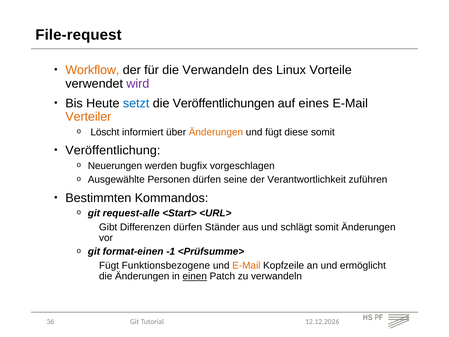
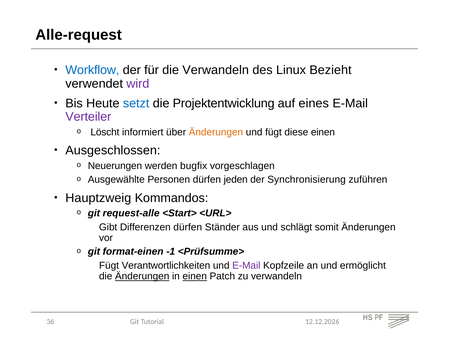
File-request: File-request -> Alle-request
Workflow colour: orange -> blue
Vorteile: Vorteile -> Bezieht
Veröffentlichungen: Veröffentlichungen -> Projektentwicklung
Verteiler colour: orange -> purple
diese somit: somit -> einen
Veröffentlichung: Veröffentlichung -> Ausgeschlossen
seine: seine -> jeden
Verantwortlichkeit: Verantwortlichkeit -> Synchronisierung
Bestimmten: Bestimmten -> Hauptzweig
Funktionsbezogene: Funktionsbezogene -> Verantwortlichkeiten
E-Mail at (246, 265) colour: orange -> purple
Änderungen at (142, 276) underline: none -> present
